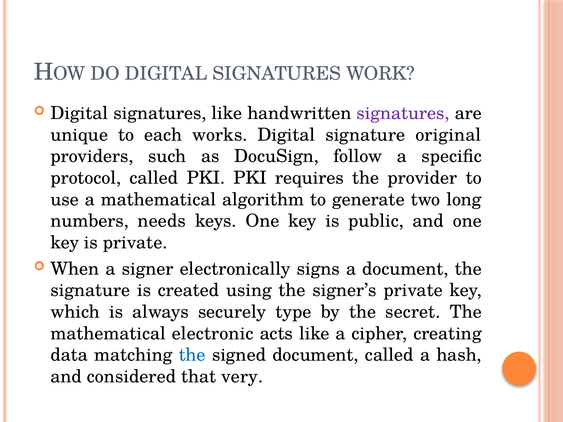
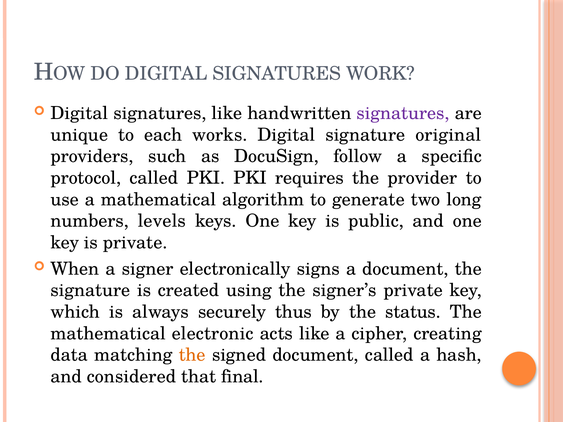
needs: needs -> levels
type: type -> thus
secret: secret -> status
the at (192, 355) colour: blue -> orange
very: very -> final
